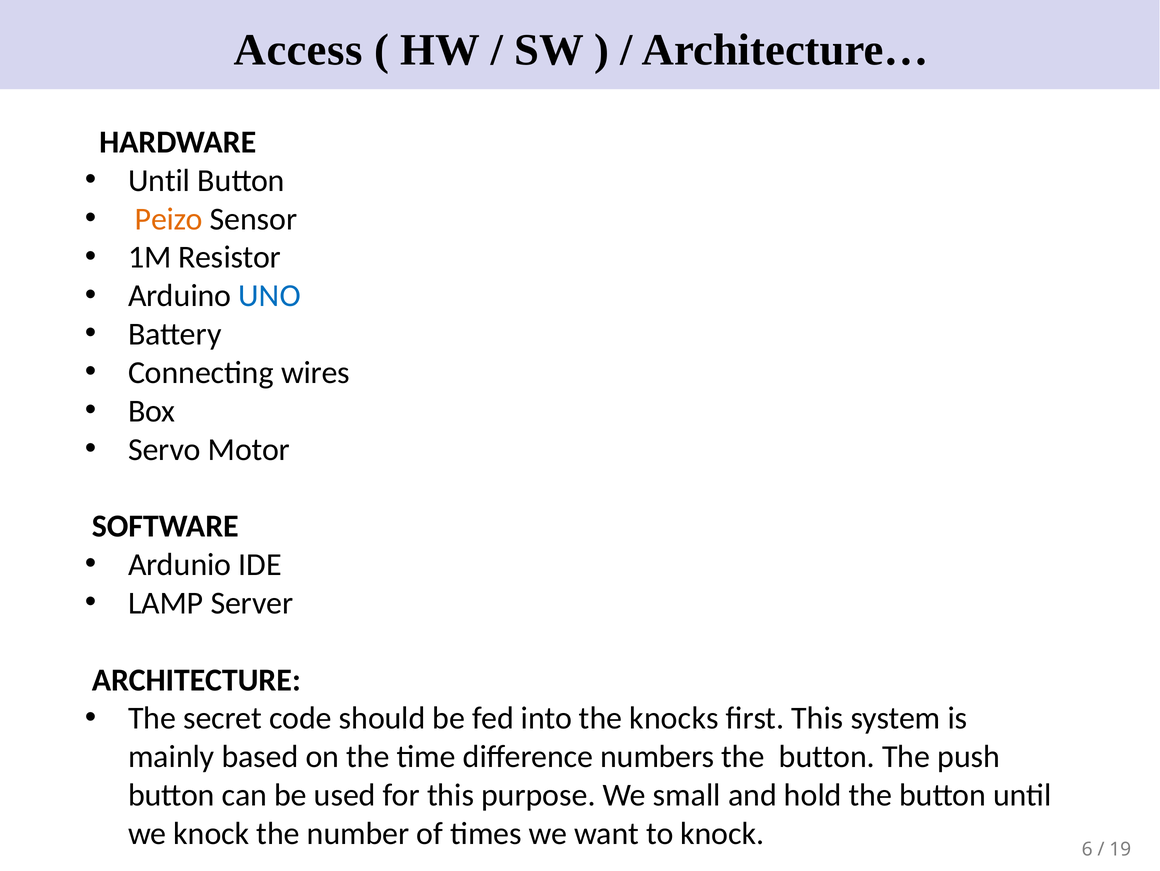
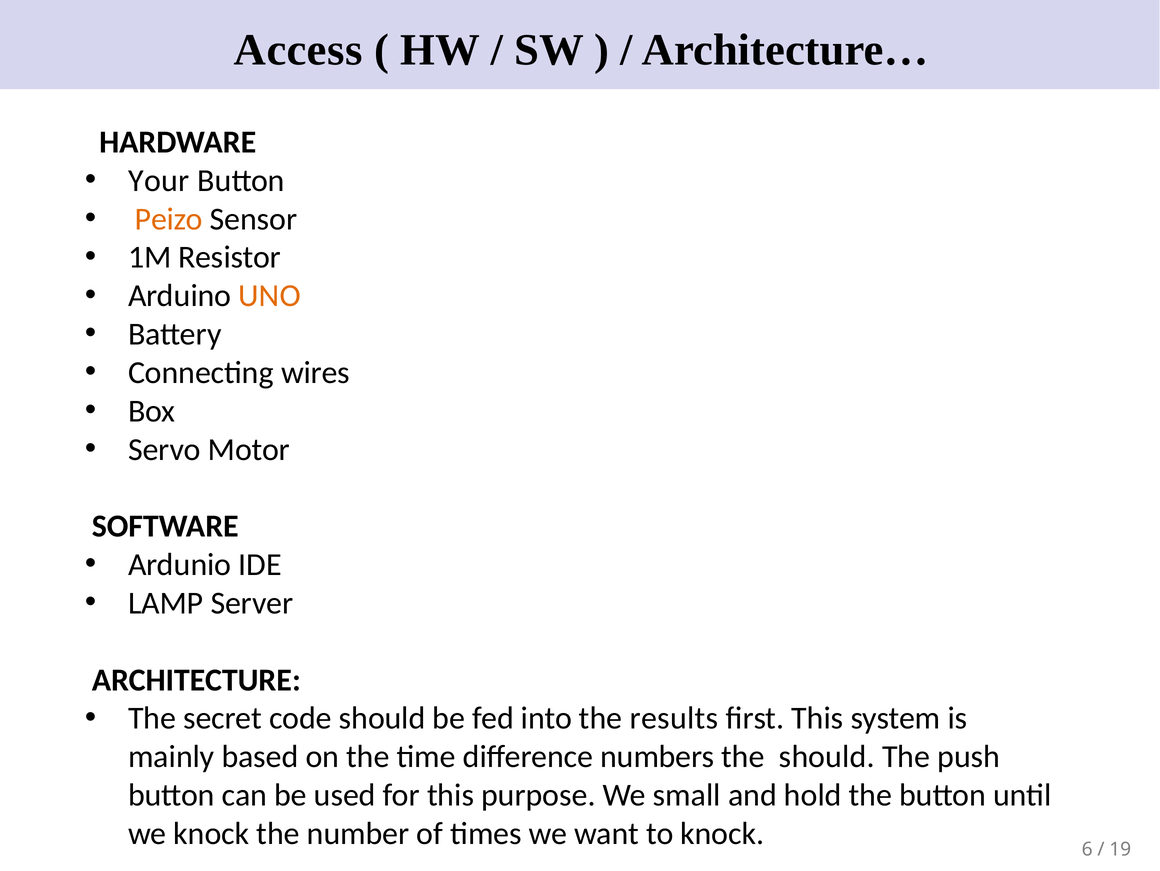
Until at (159, 180): Until -> Your
UNO colour: blue -> orange
knocks: knocks -> results
button at (827, 757): button -> should
